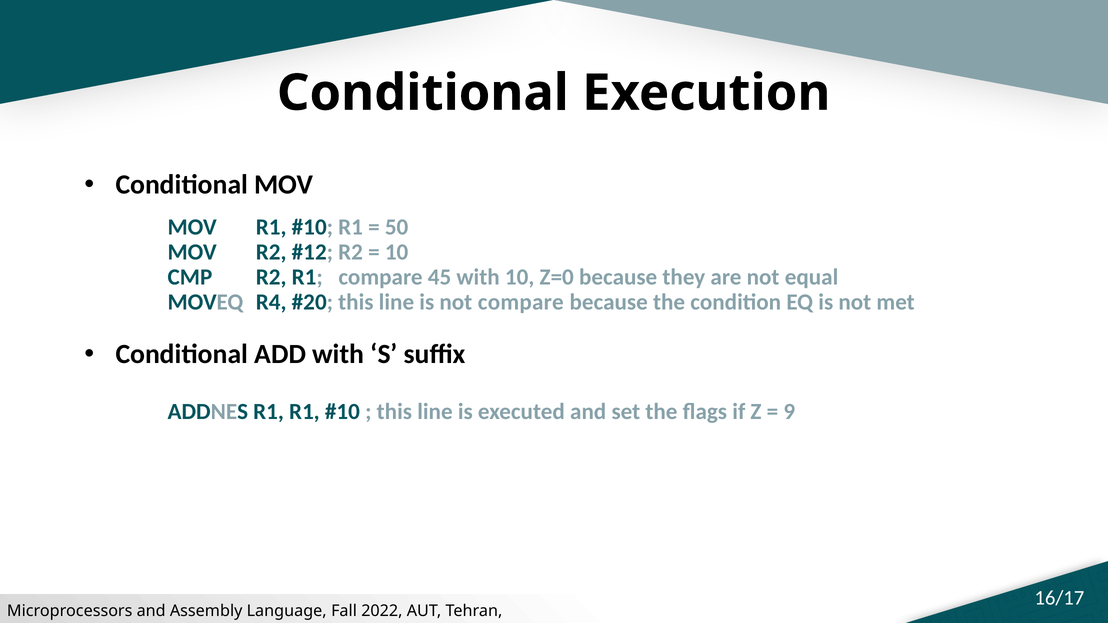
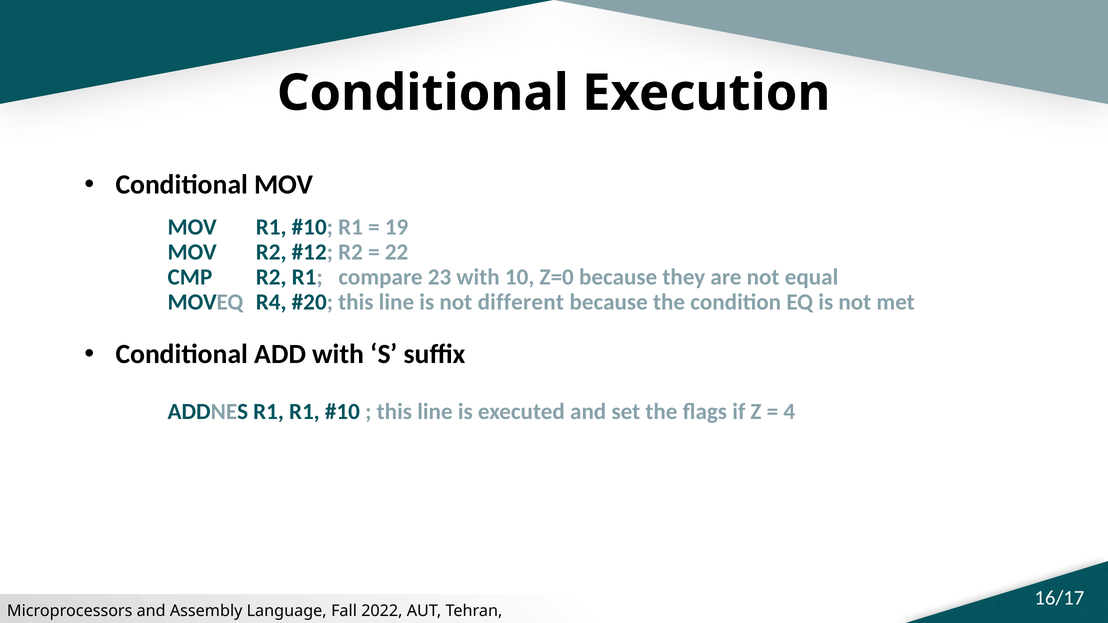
50: 50 -> 19
10 at (397, 252): 10 -> 22
45: 45 -> 23
not compare: compare -> different
9: 9 -> 4
